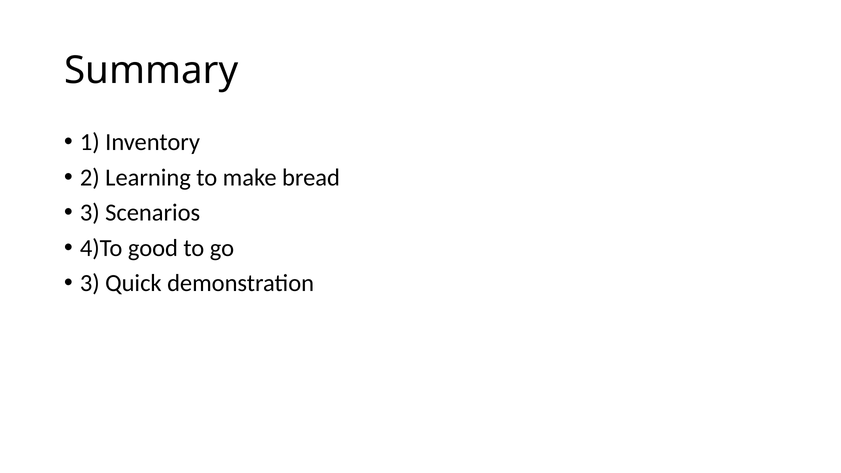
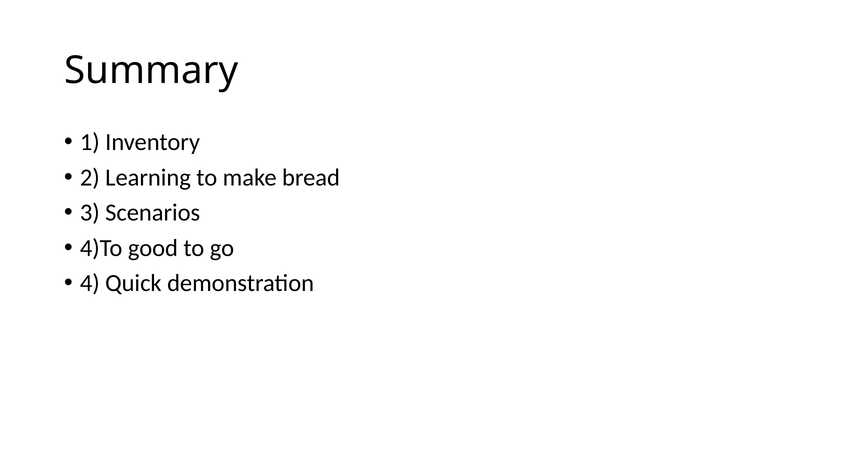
3 at (90, 283): 3 -> 4
